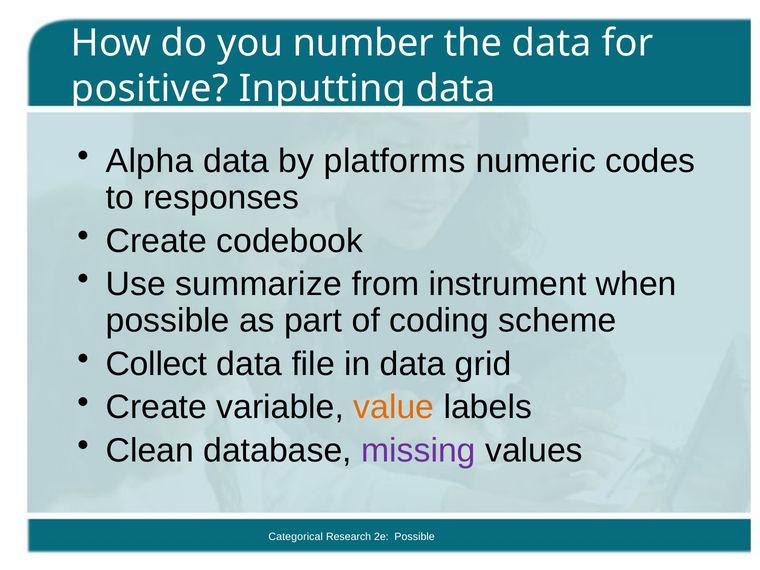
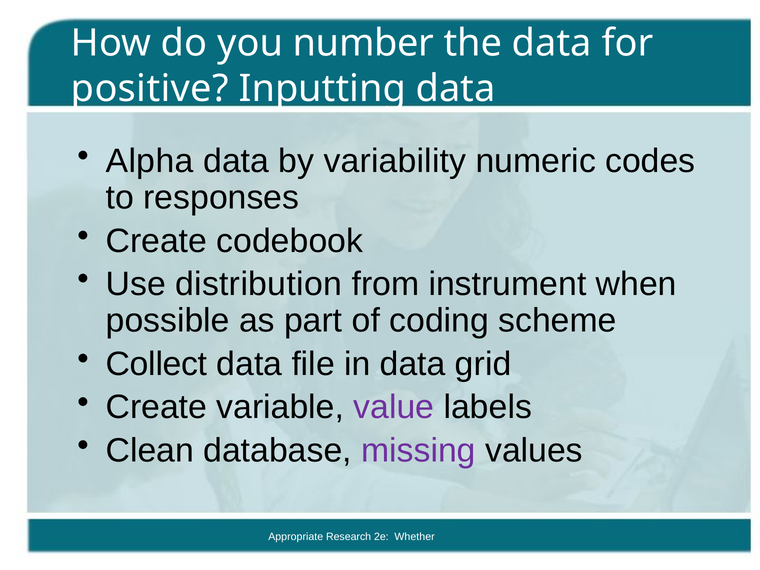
platforms: platforms -> variability
summarize: summarize -> distribution
value colour: orange -> purple
Categorical: Categorical -> Appropriate
2e Possible: Possible -> Whether
